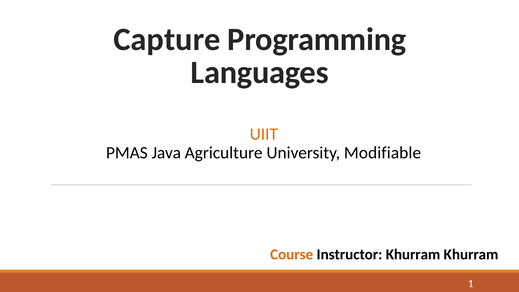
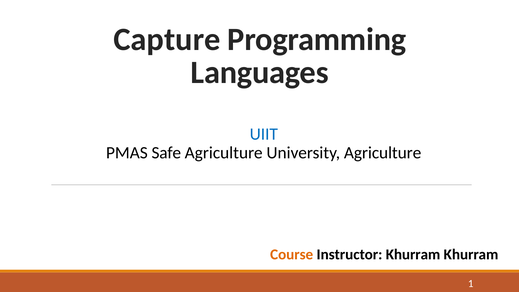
UIIT colour: orange -> blue
Java: Java -> Safe
University Modifiable: Modifiable -> Agriculture
